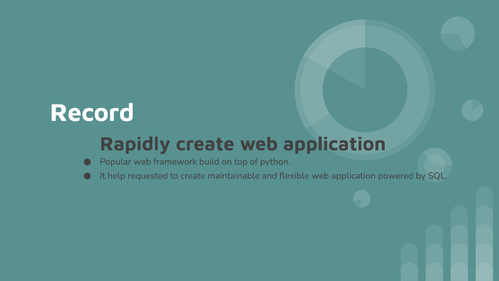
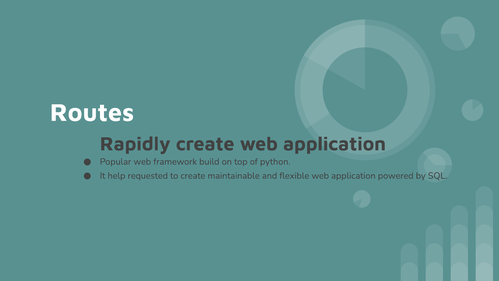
Record: Record -> Routes
